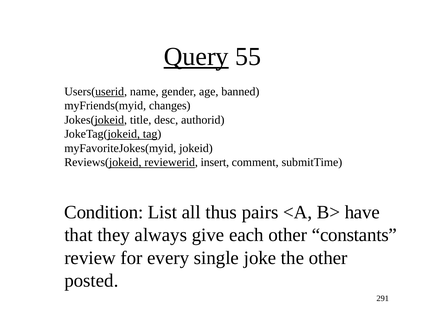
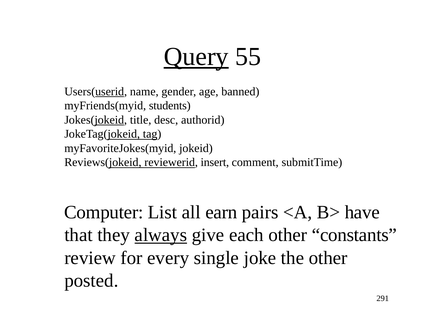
changes: changes -> students
Condition: Condition -> Computer
thus: thus -> earn
always underline: none -> present
